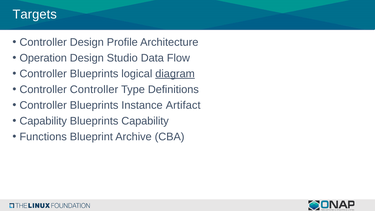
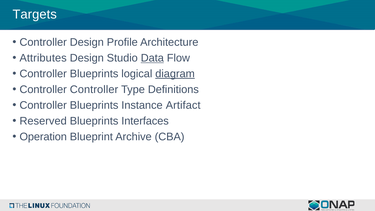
Operation: Operation -> Attributes
Data underline: none -> present
Capability at (43, 121): Capability -> Reserved
Blueprints Capability: Capability -> Interfaces
Functions: Functions -> Operation
